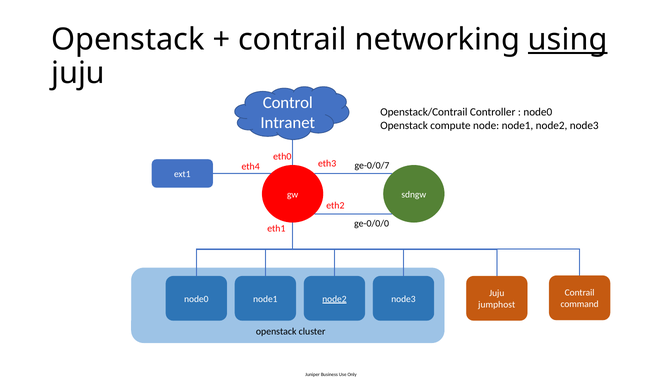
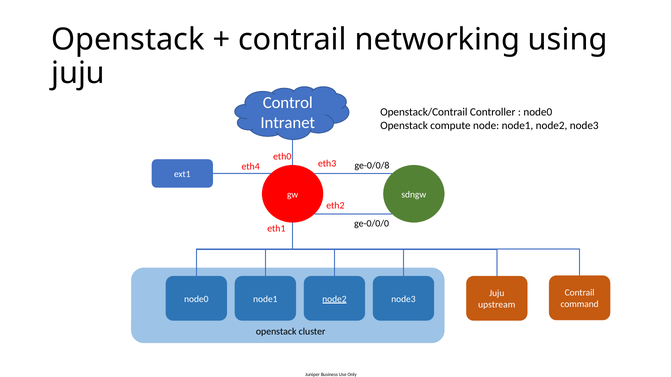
using underline: present -> none
ge-0/0/7: ge-0/0/7 -> ge-0/0/8
jumphost: jumphost -> upstream
